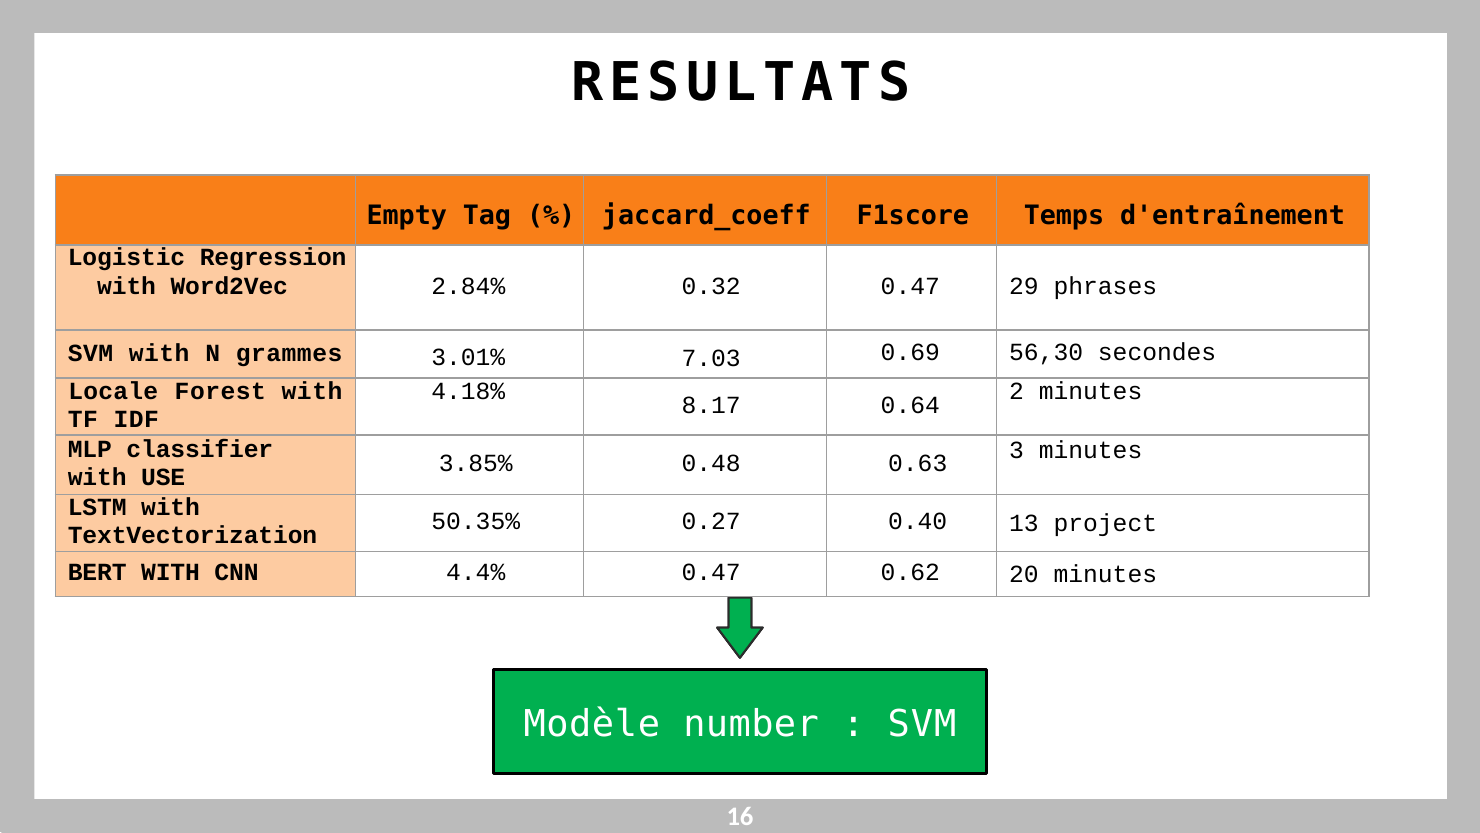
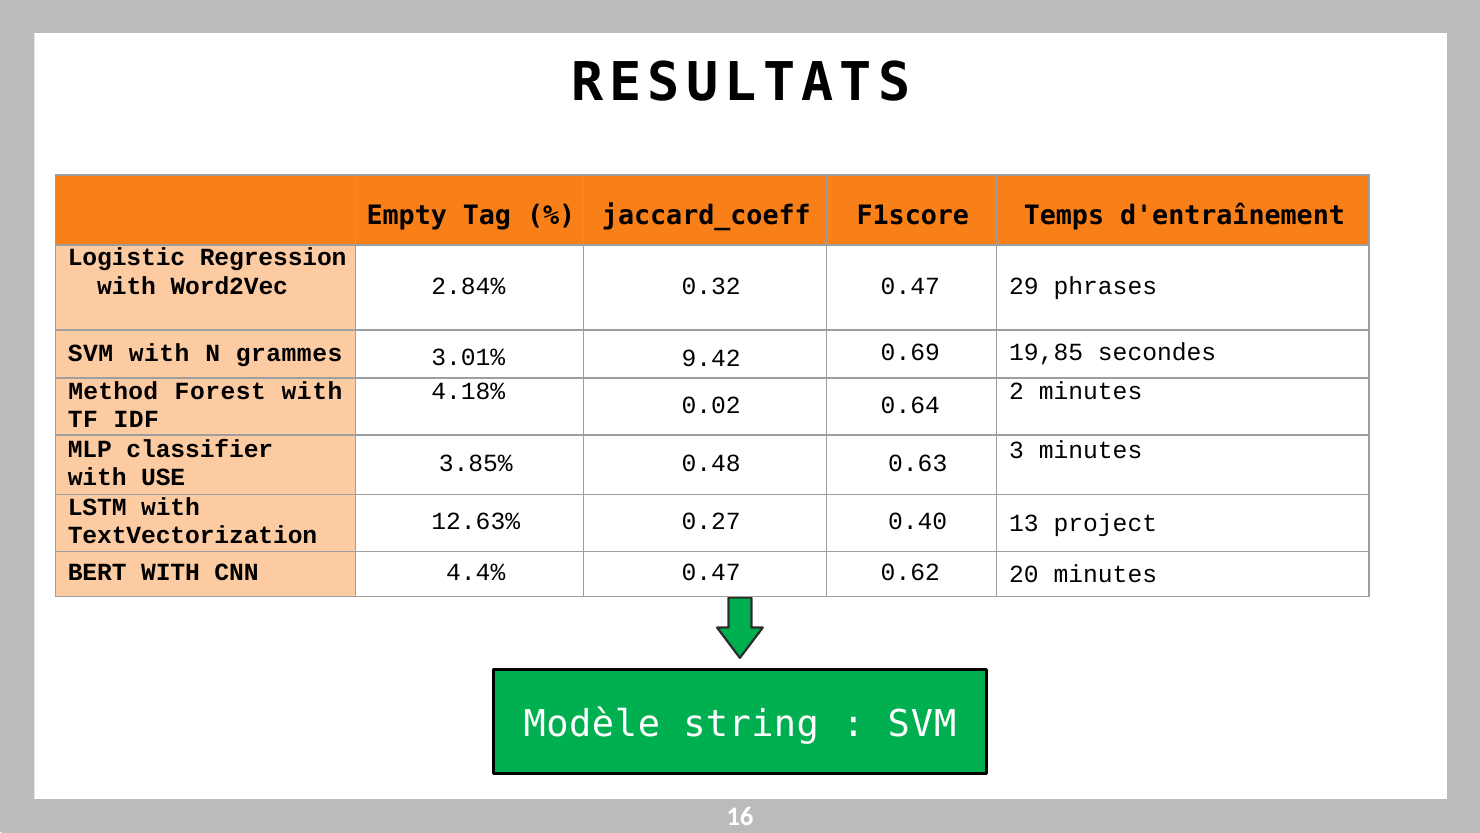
7.03: 7.03 -> 9.42
56,30: 56,30 -> 19,85
Locale: Locale -> Method
8.17: 8.17 -> 0.02
50.35%: 50.35% -> 12.63%
number: number -> string
